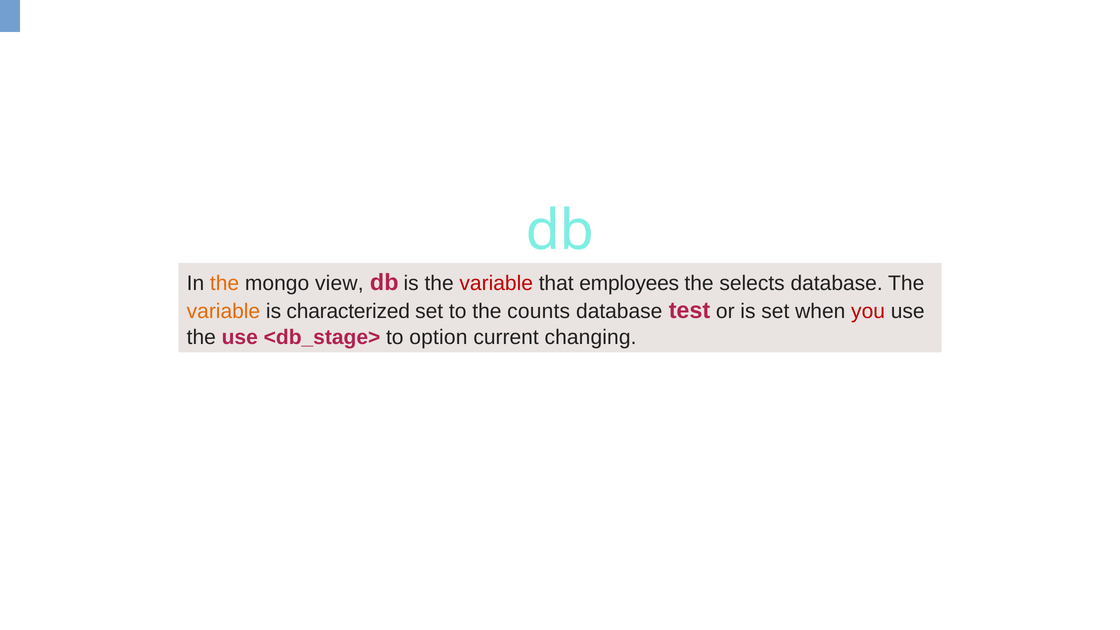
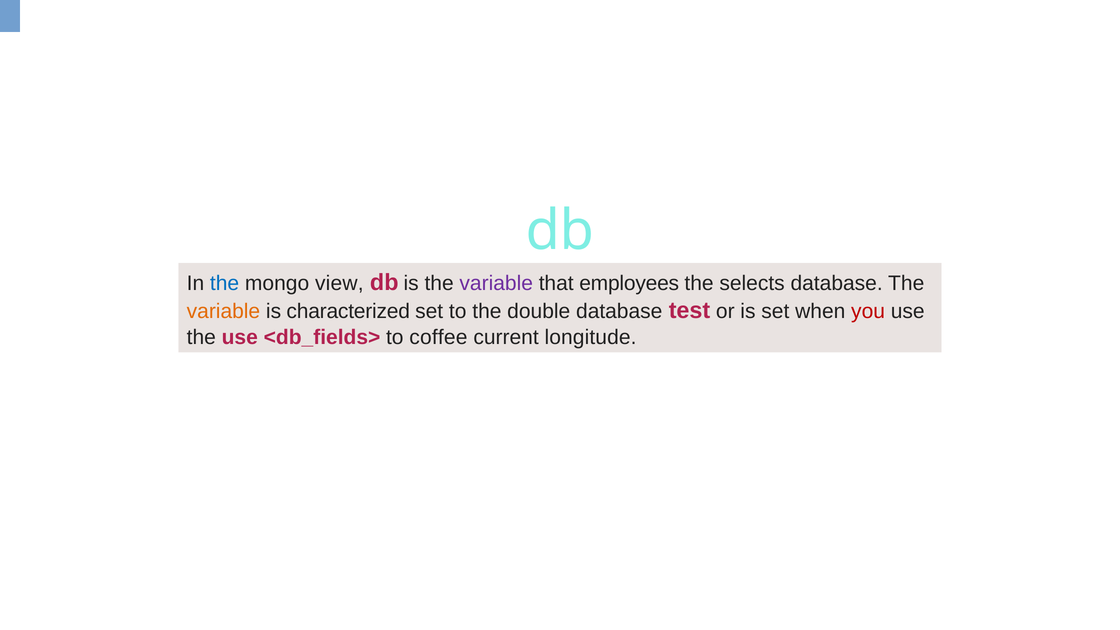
the at (225, 283) colour: orange -> blue
variable at (496, 283) colour: red -> purple
counts: counts -> double
<db_stage>: <db_stage> -> <db_fields>
option: option -> coffee
changing: changing -> longitude
